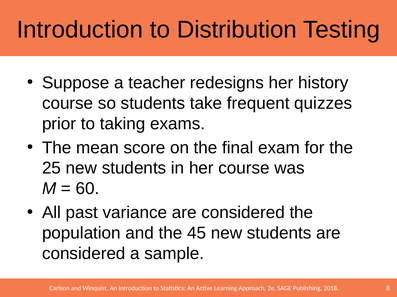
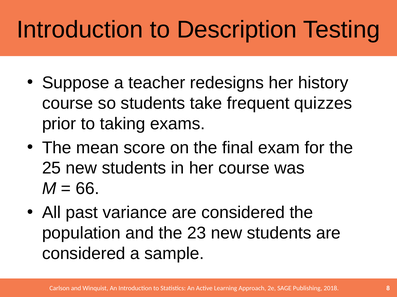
Distribution: Distribution -> Description
60: 60 -> 66
45: 45 -> 23
